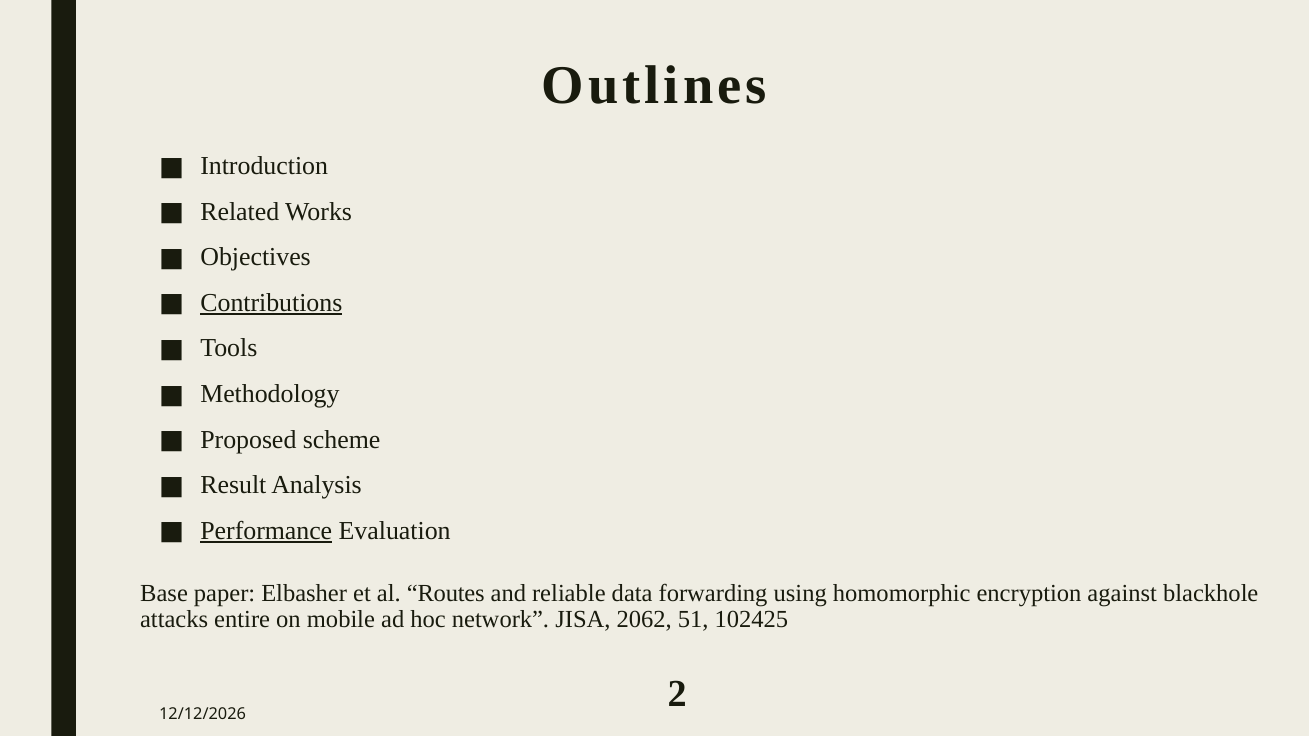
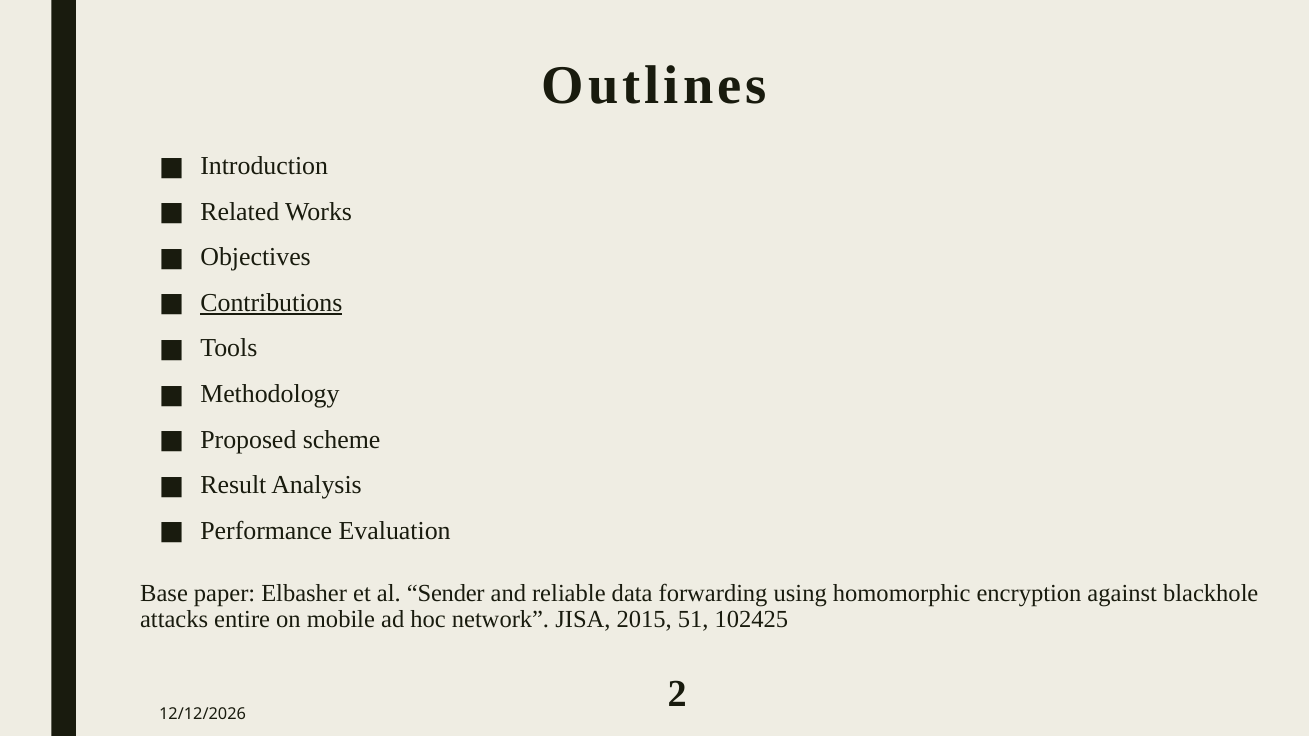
Performance underline: present -> none
Routes: Routes -> Sender
2062: 2062 -> 2015
